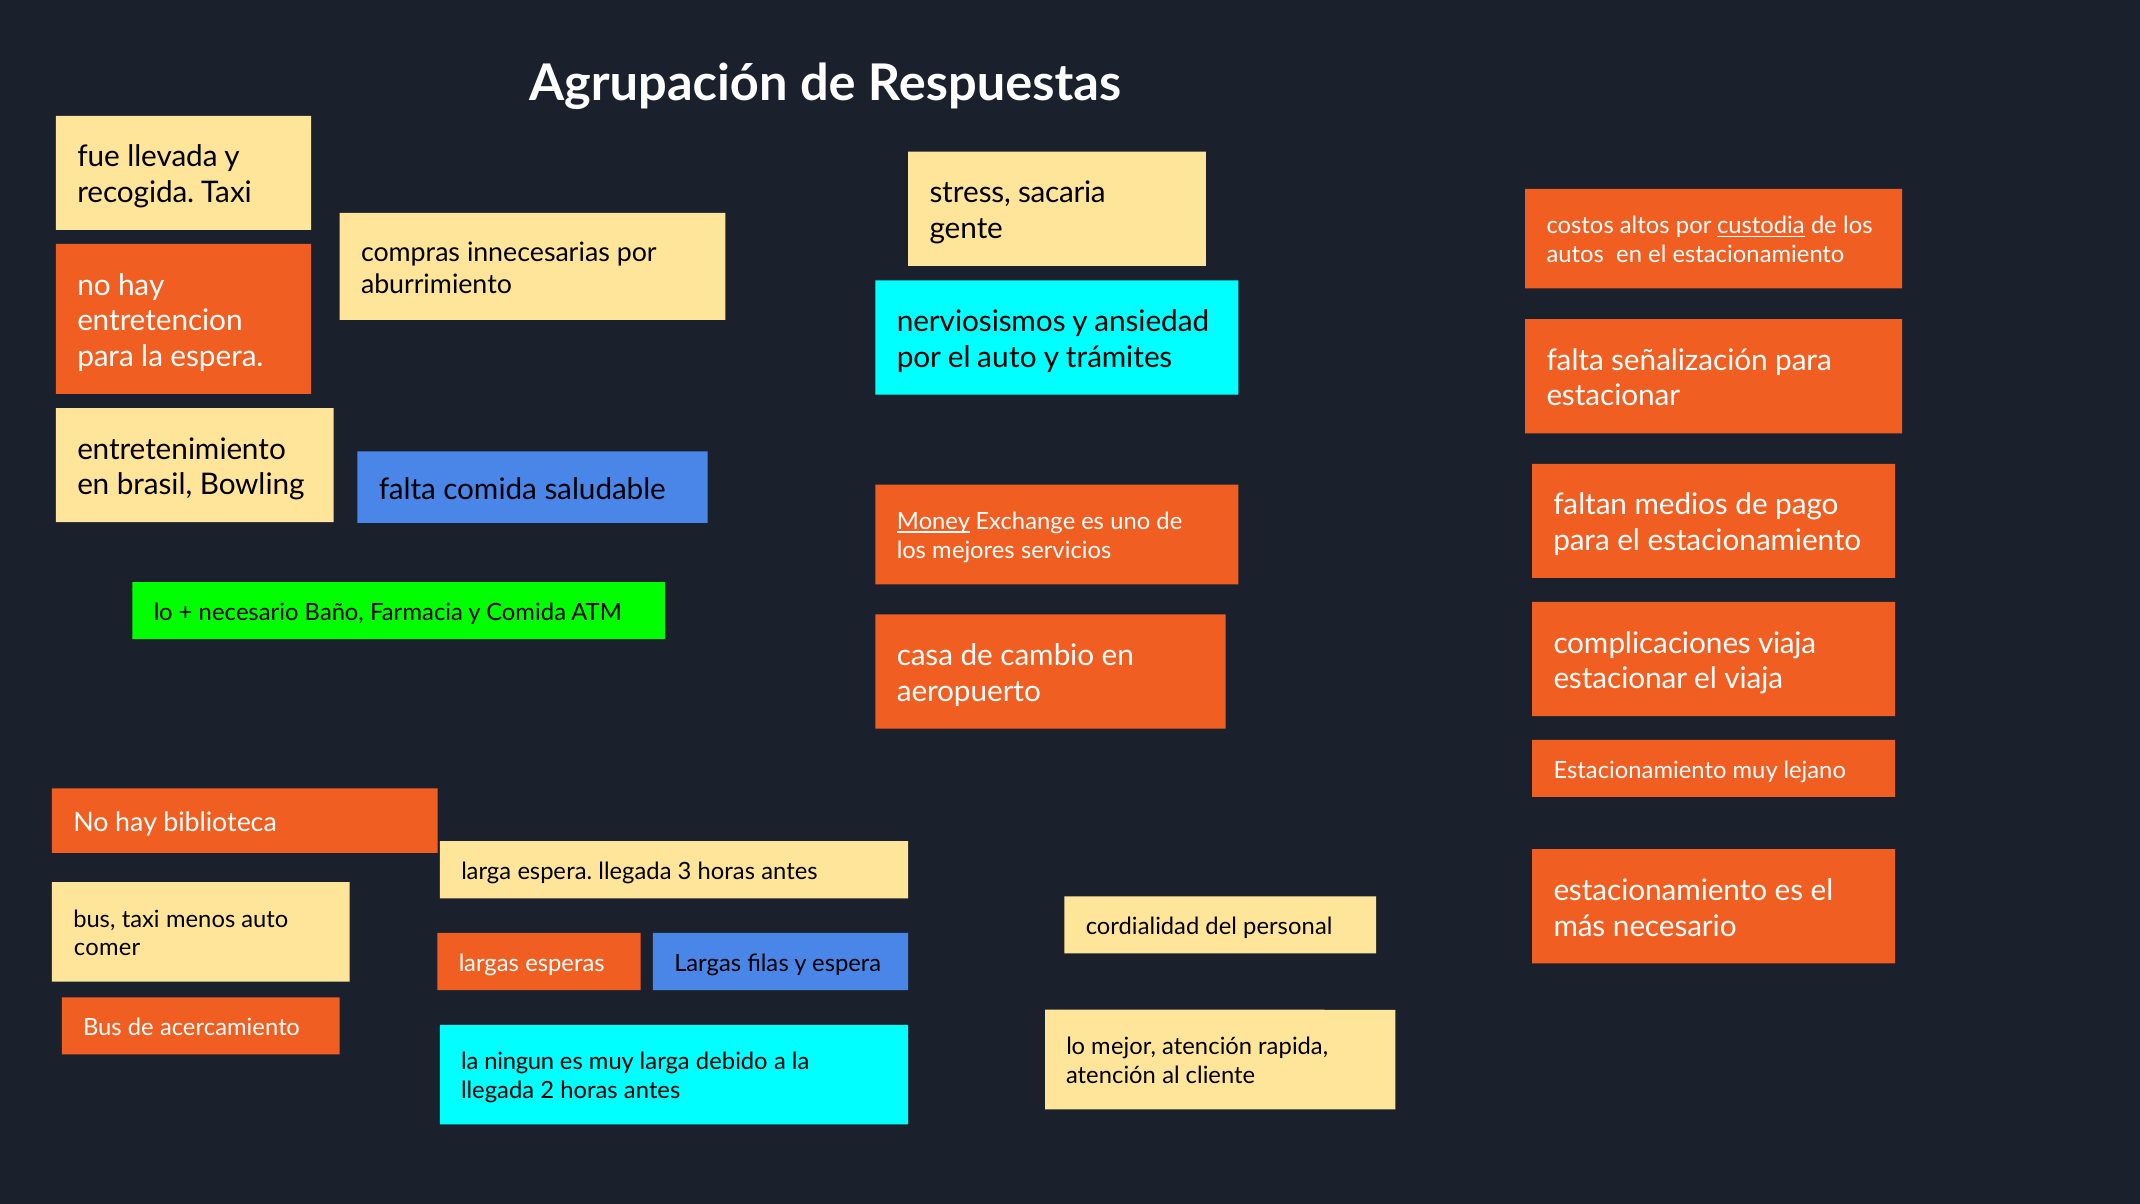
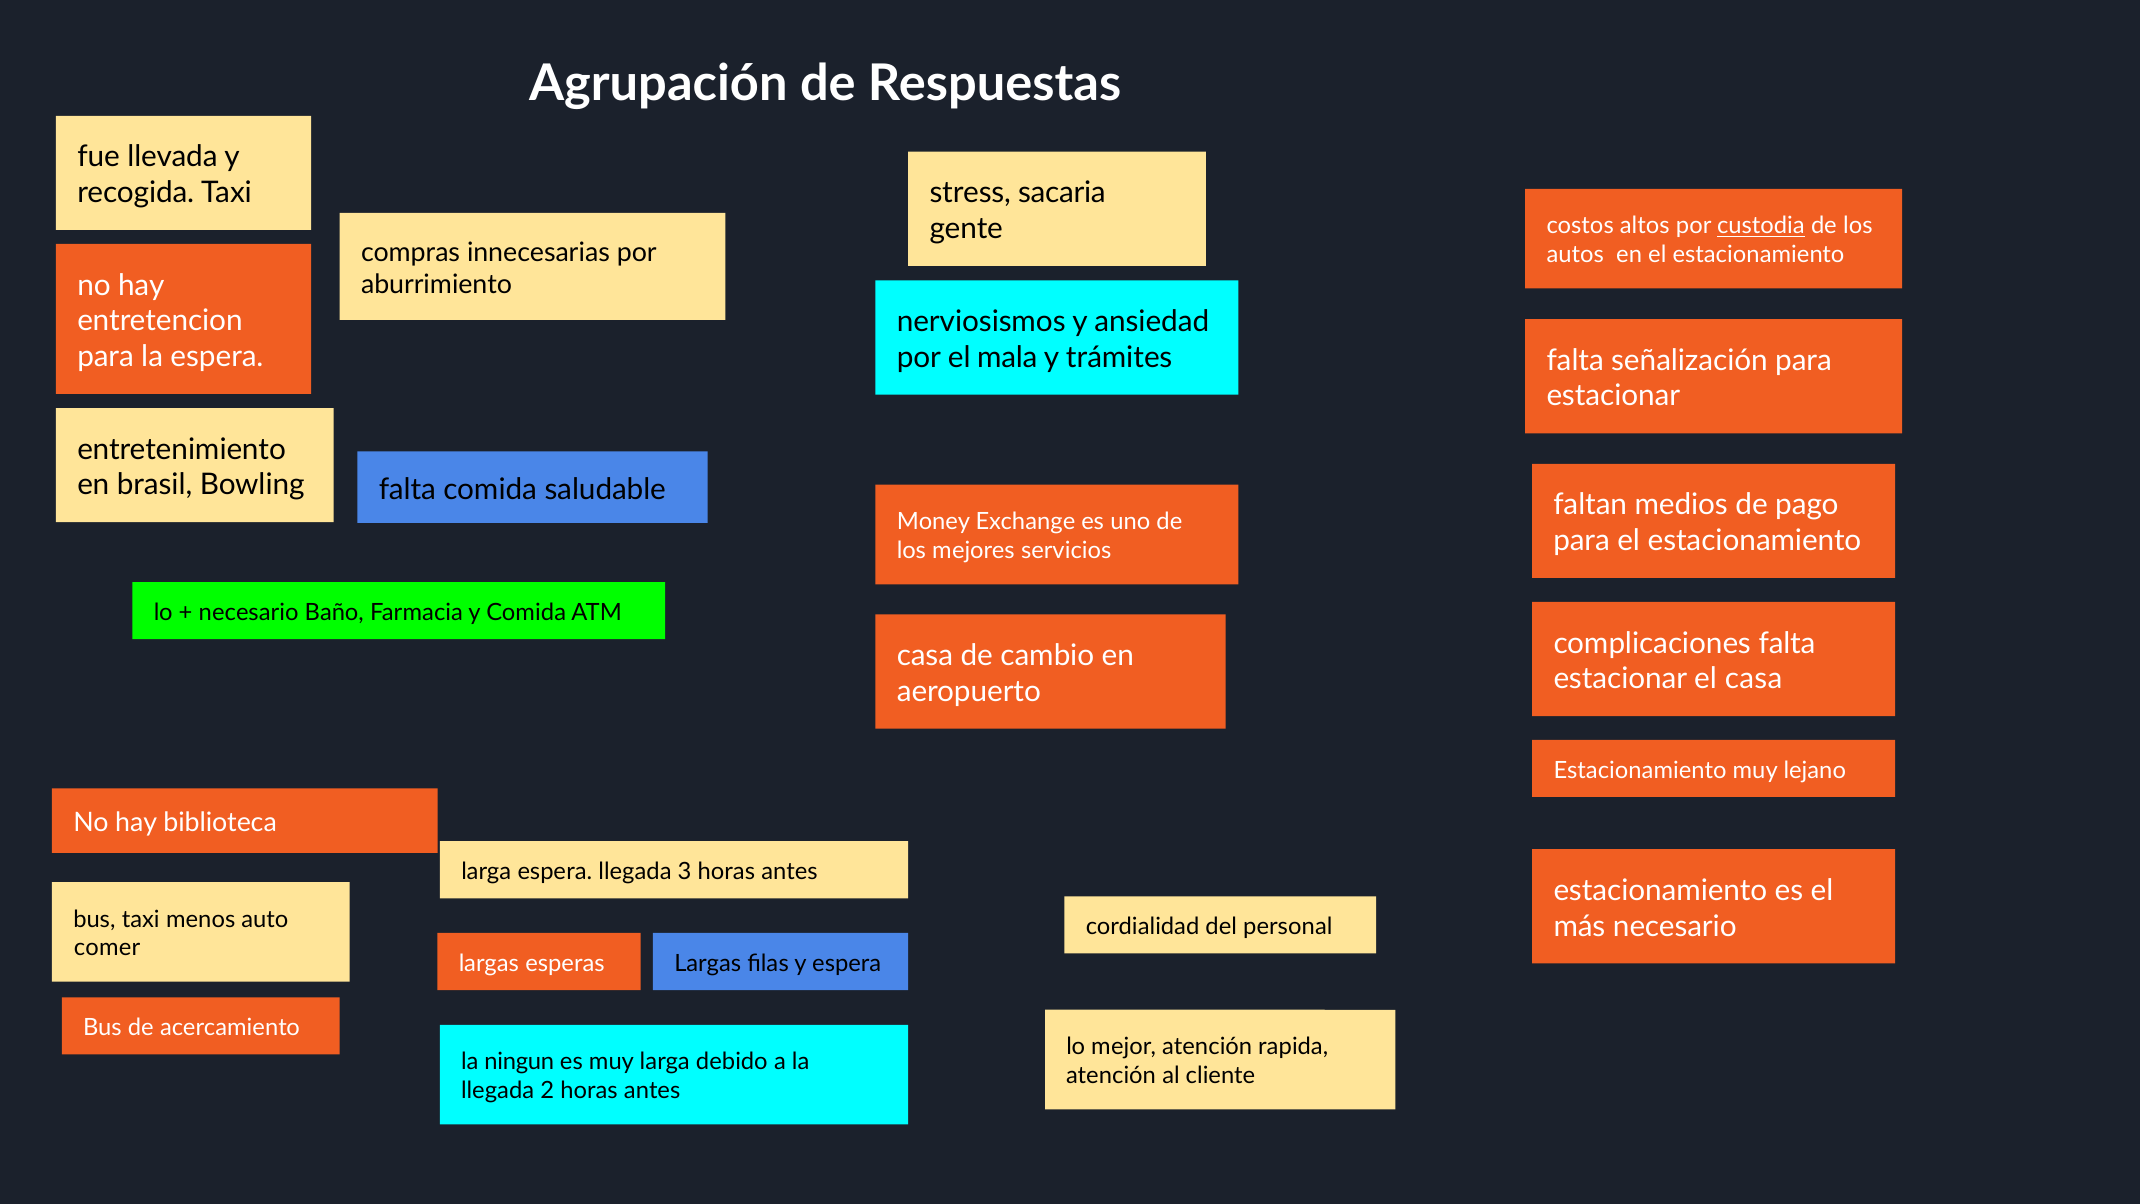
el auto: auto -> mala
Money underline: present -> none
complicaciones viaja: viaja -> falta
el viaja: viaja -> casa
